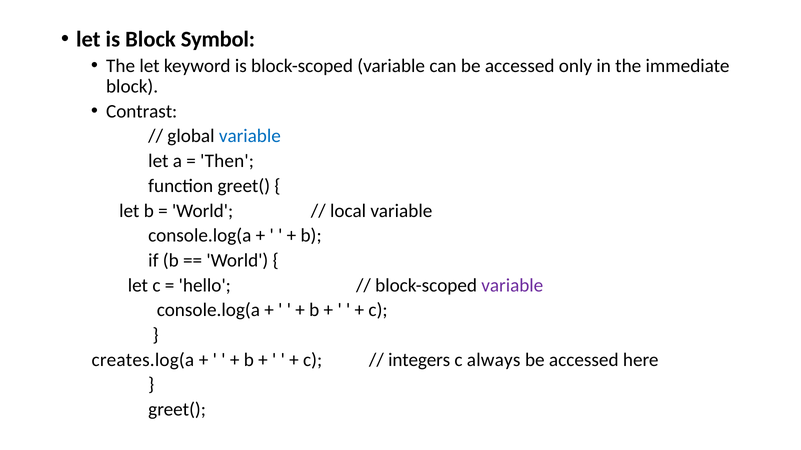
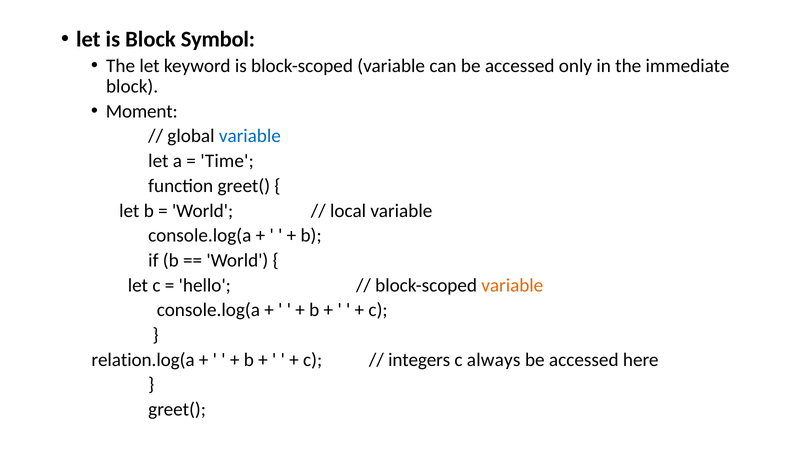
Contrast: Contrast -> Moment
Then: Then -> Time
variable at (512, 286) colour: purple -> orange
creates.log(a: creates.log(a -> relation.log(a
